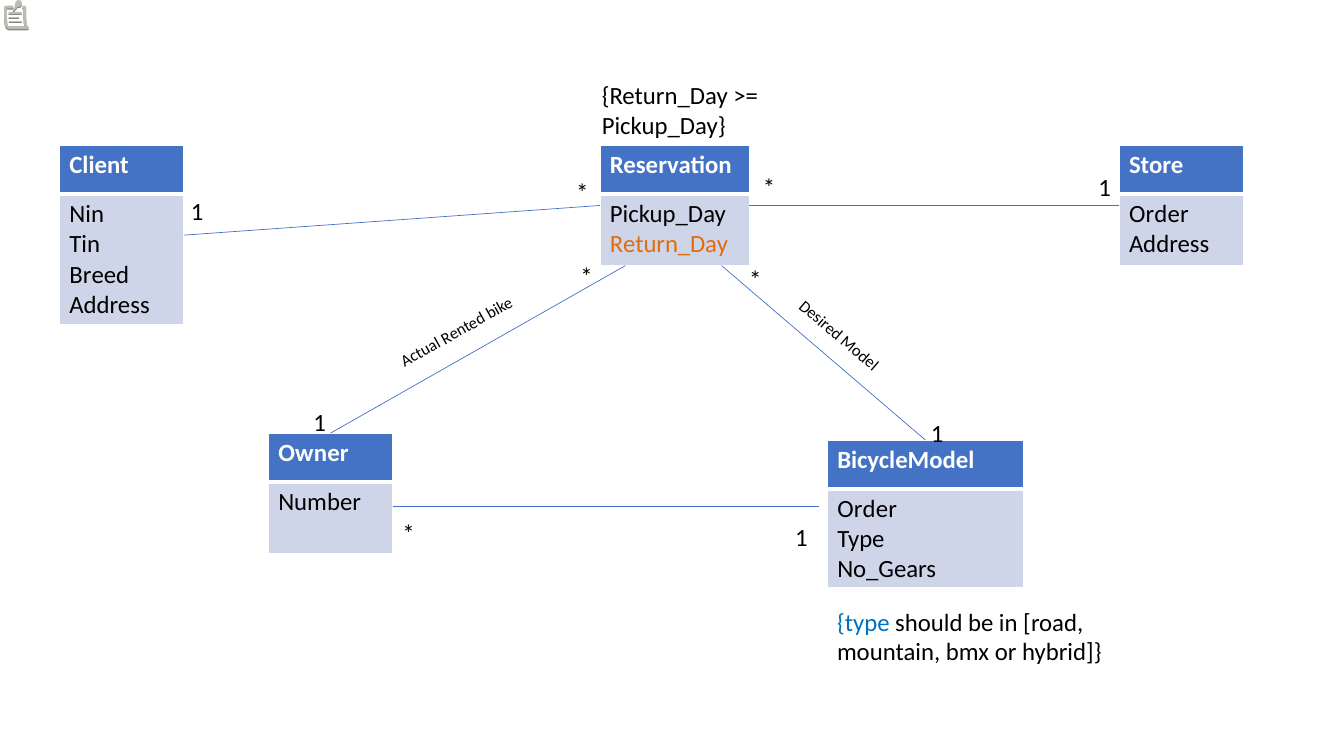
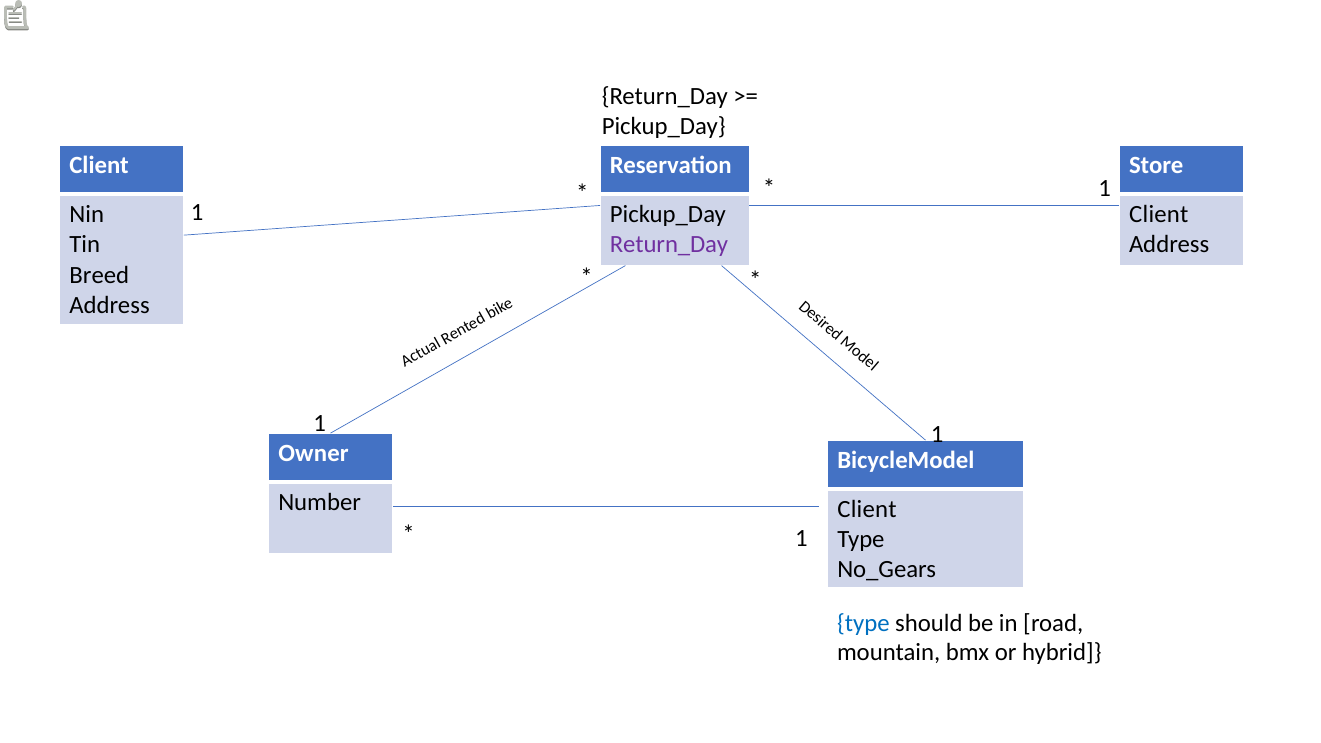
Order at (1159, 214): Order -> Client
Return_Day at (669, 245) colour: orange -> purple
Order at (867, 509): Order -> Client
